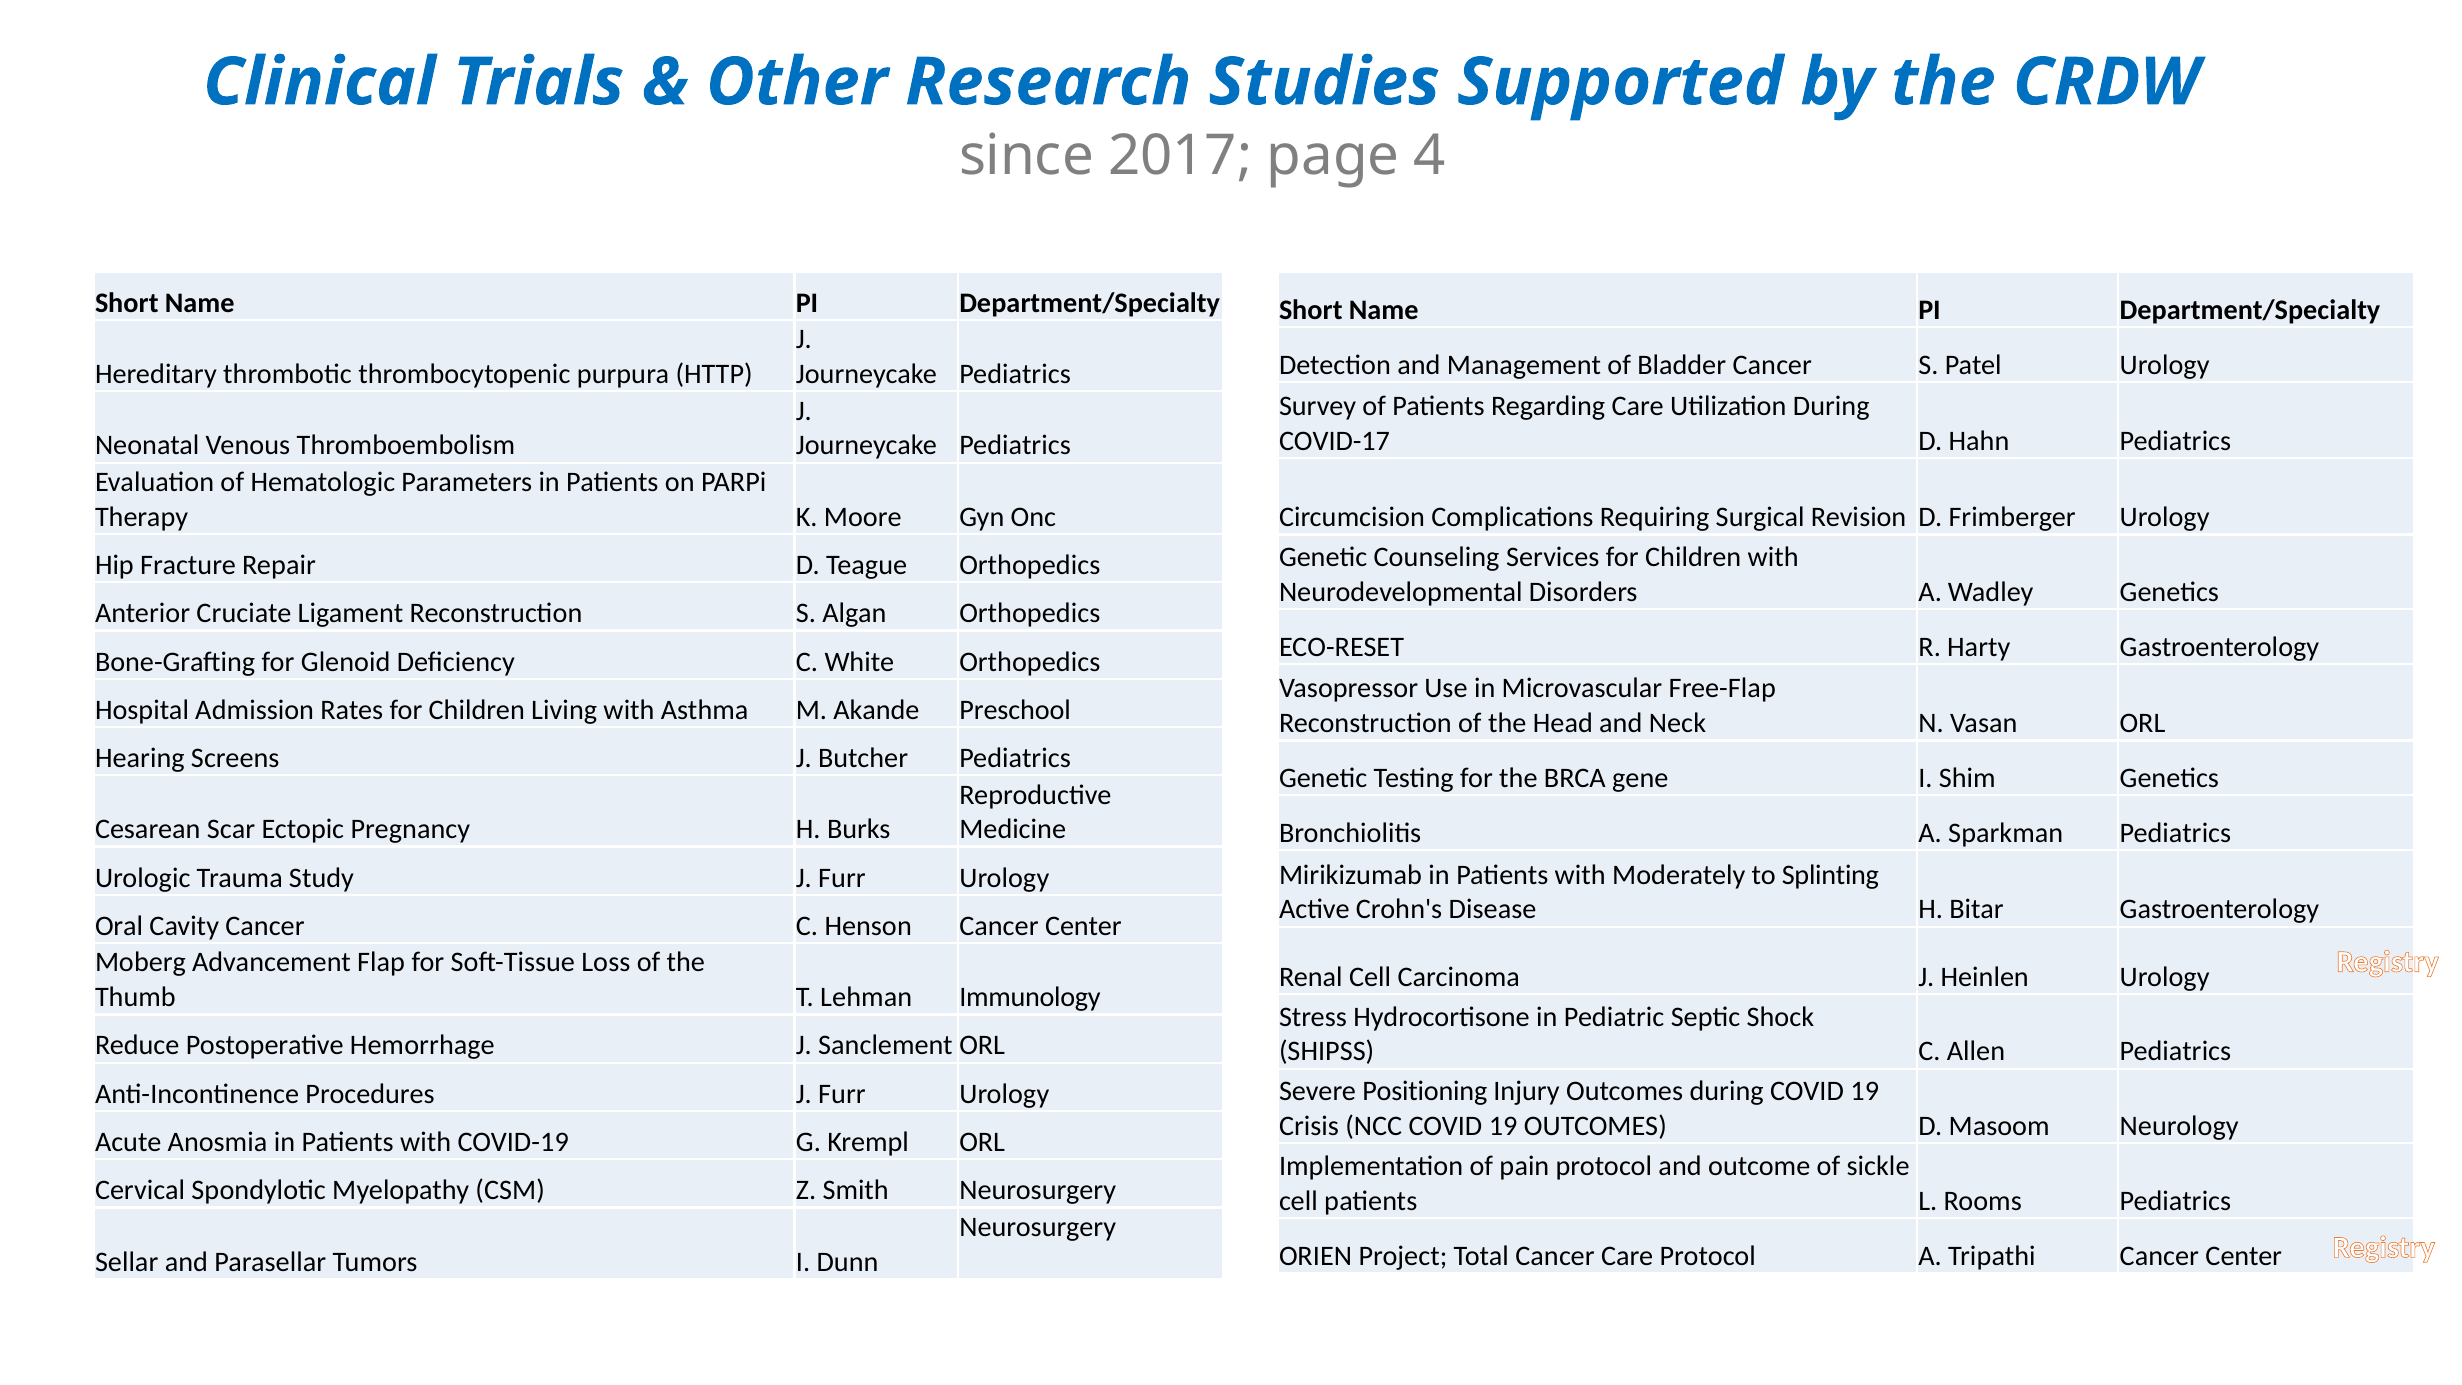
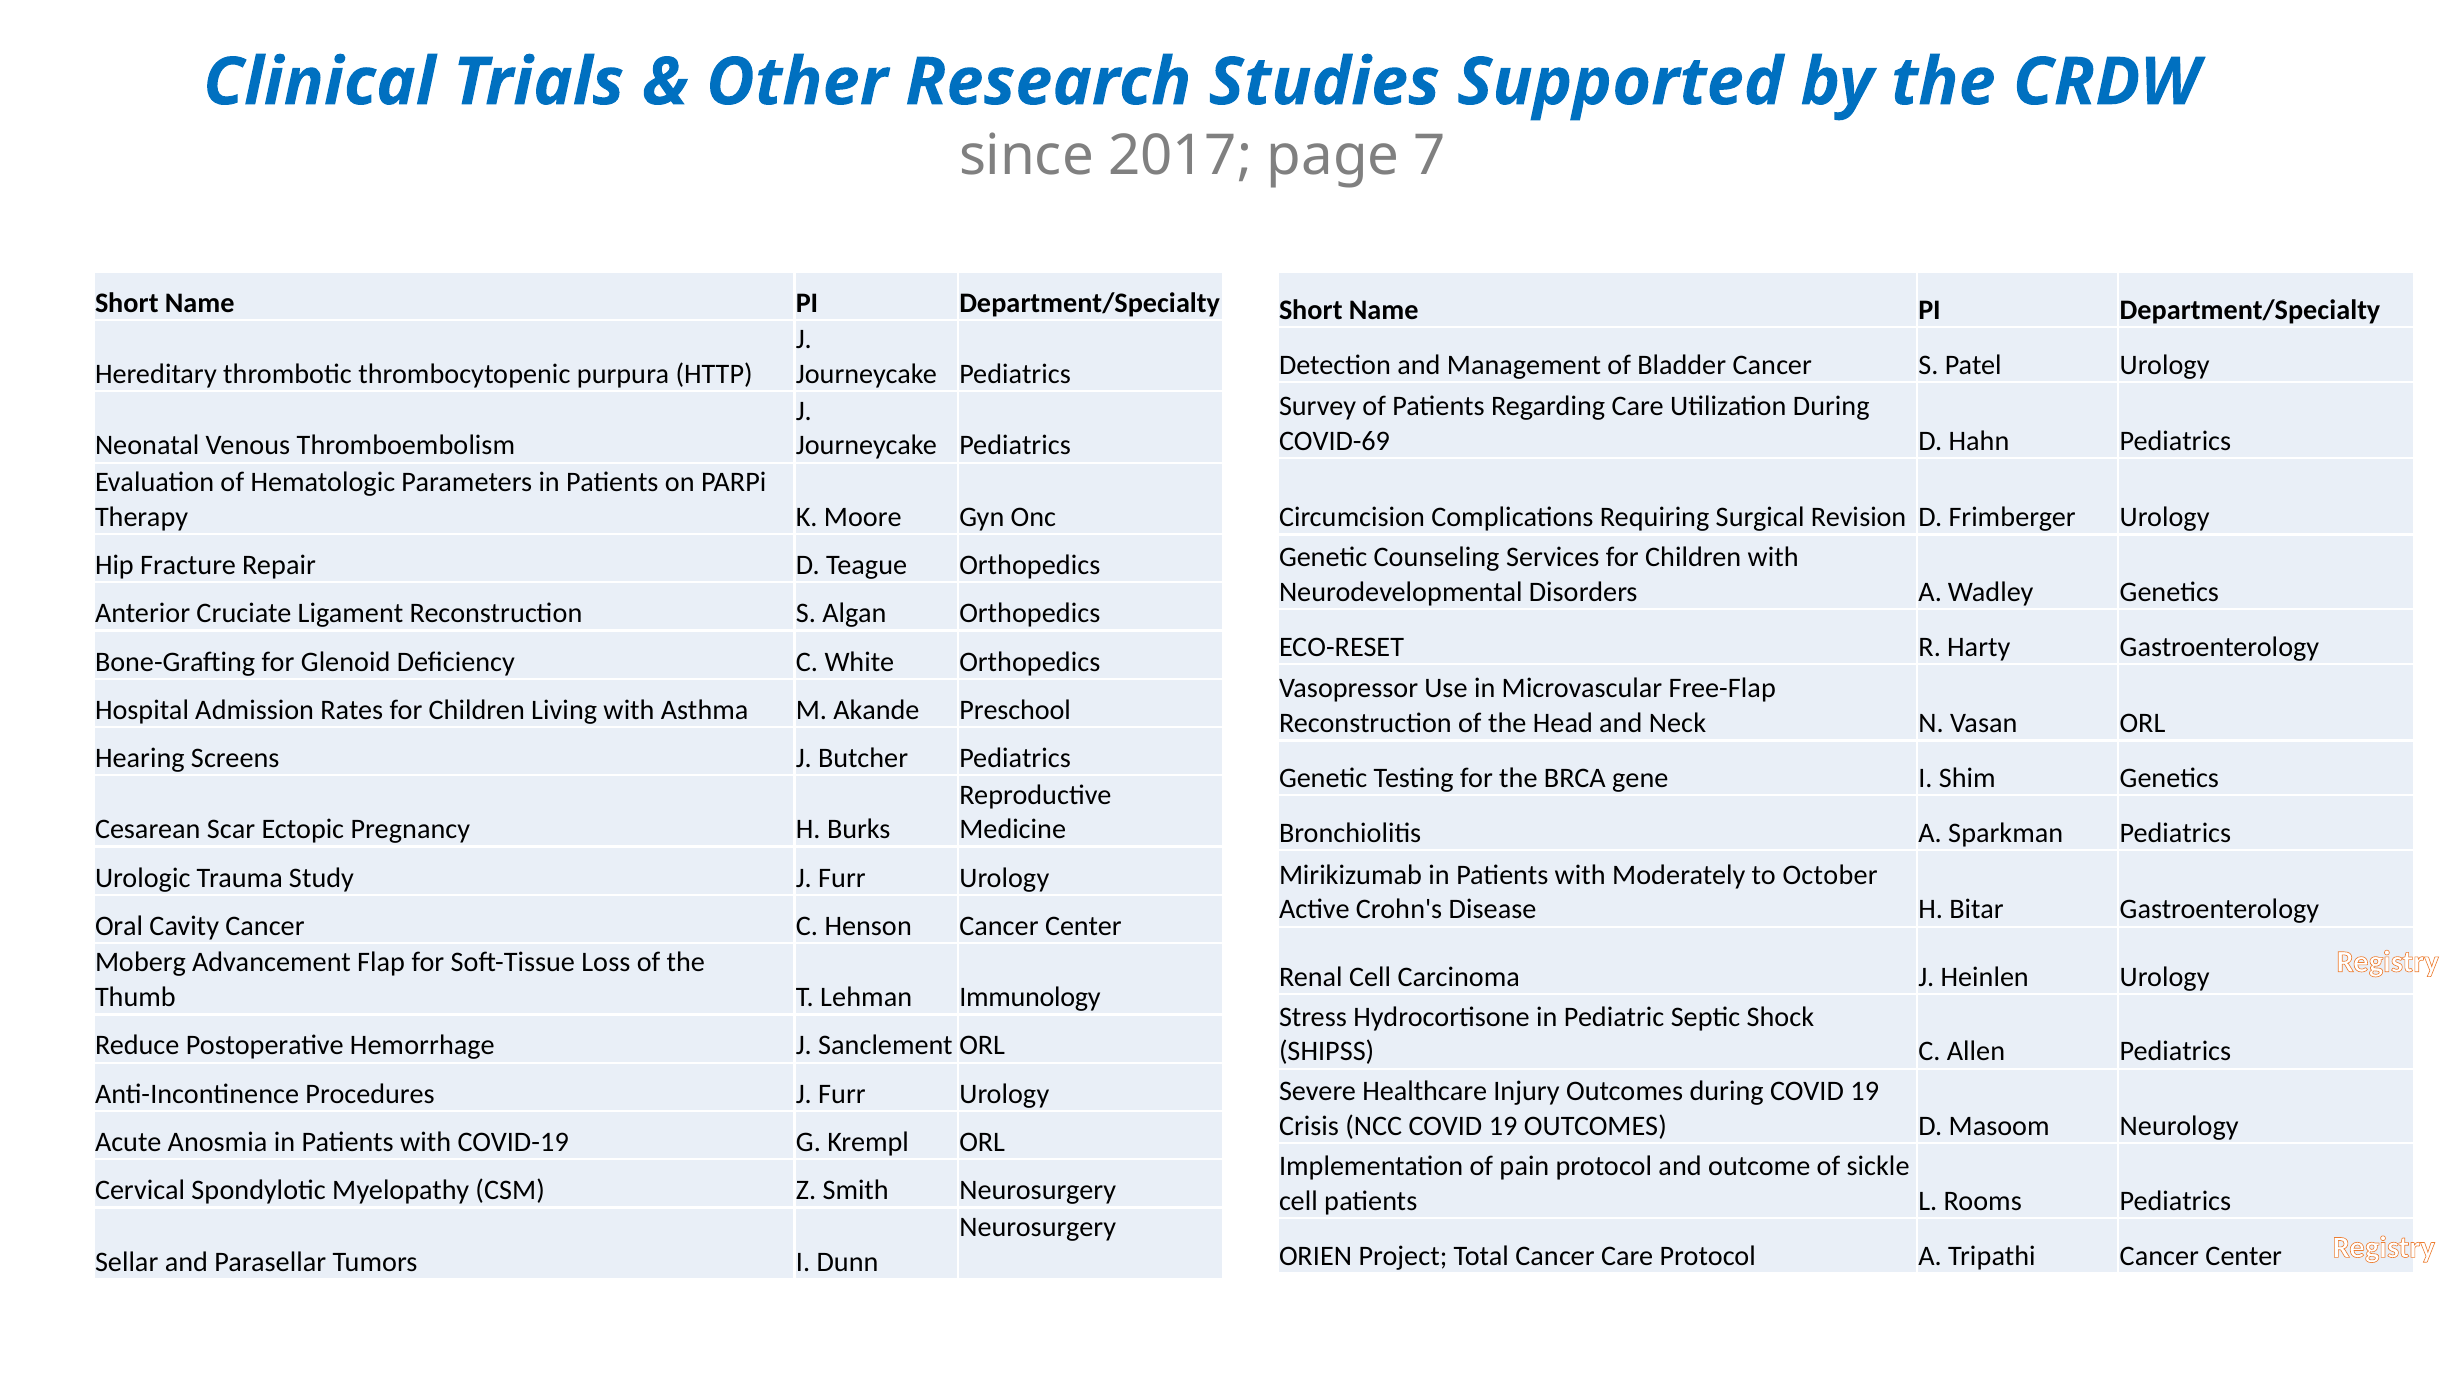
4: 4 -> 7
COVID-17: COVID-17 -> COVID-69
Splinting: Splinting -> October
Positioning: Positioning -> Healthcare
